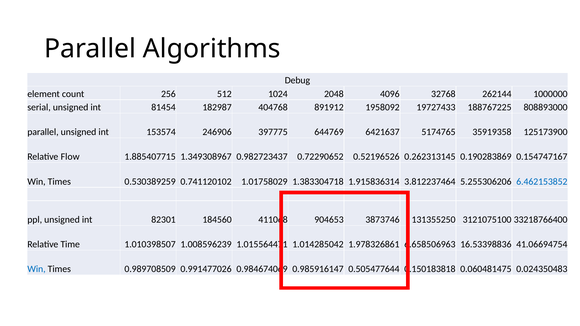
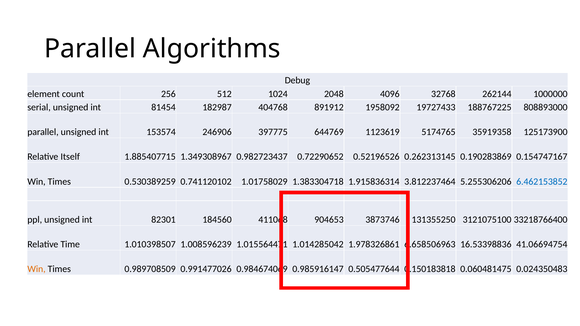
6421637: 6421637 -> 1123619
Flow: Flow -> Itself
Win at (36, 269) colour: blue -> orange
